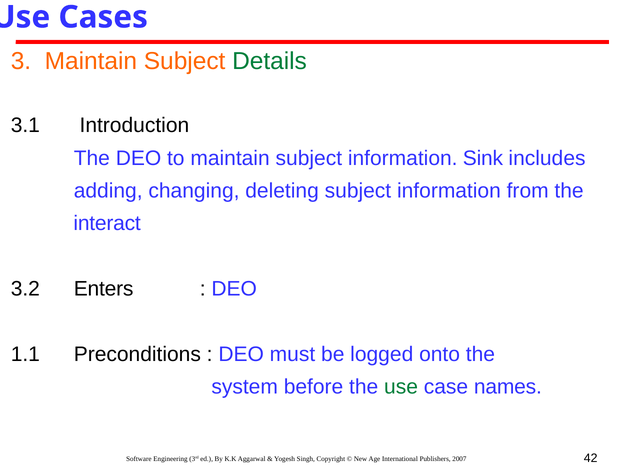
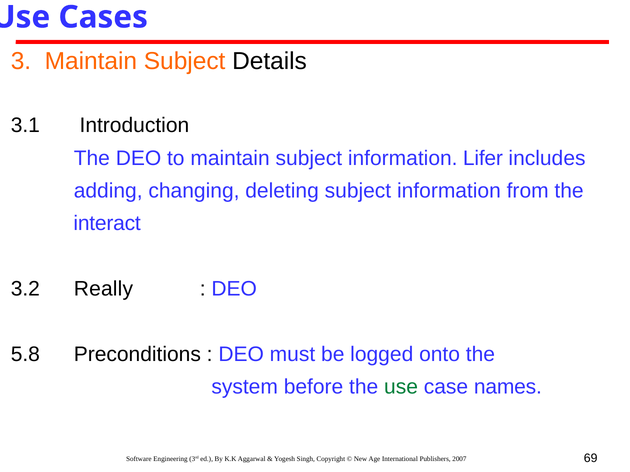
Details colour: green -> black
Sink: Sink -> Lifer
Enters: Enters -> Really
1.1: 1.1 -> 5.8
42: 42 -> 69
